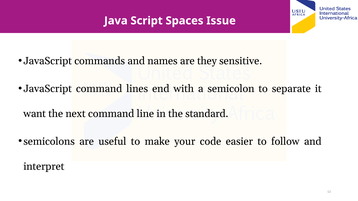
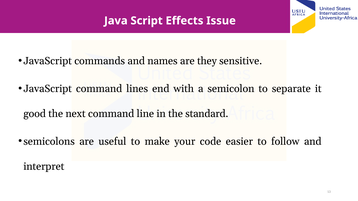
Spaces: Spaces -> Effects
want: want -> good
